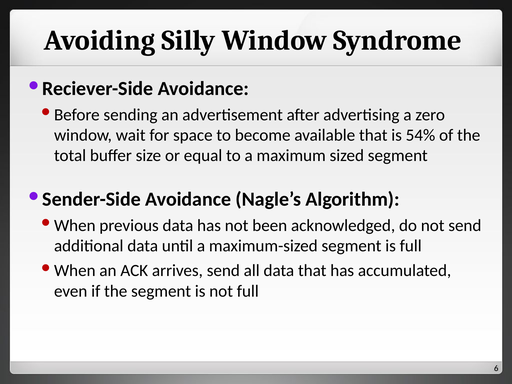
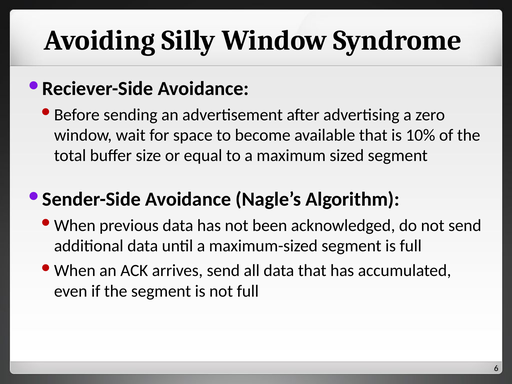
54%: 54% -> 10%
